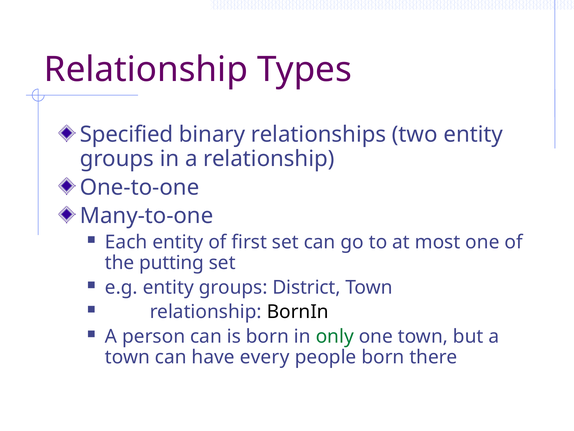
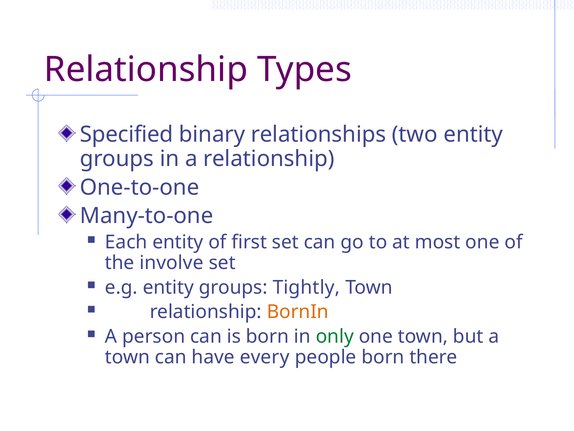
putting: putting -> involve
District: District -> Tightly
BornIn colour: black -> orange
